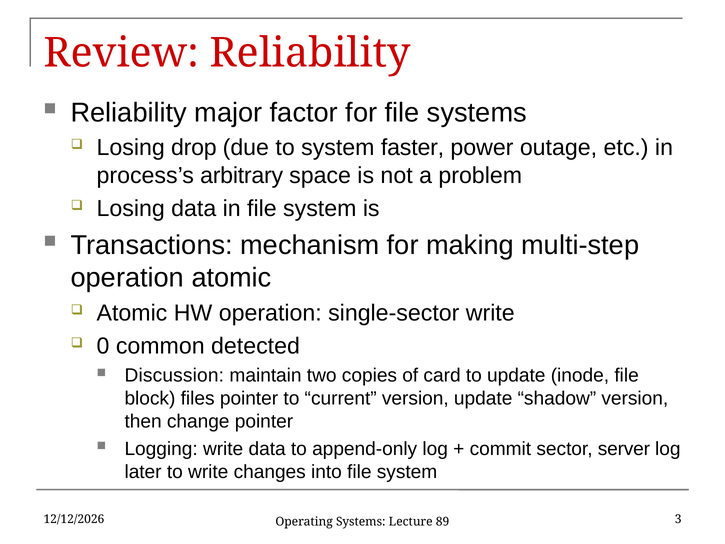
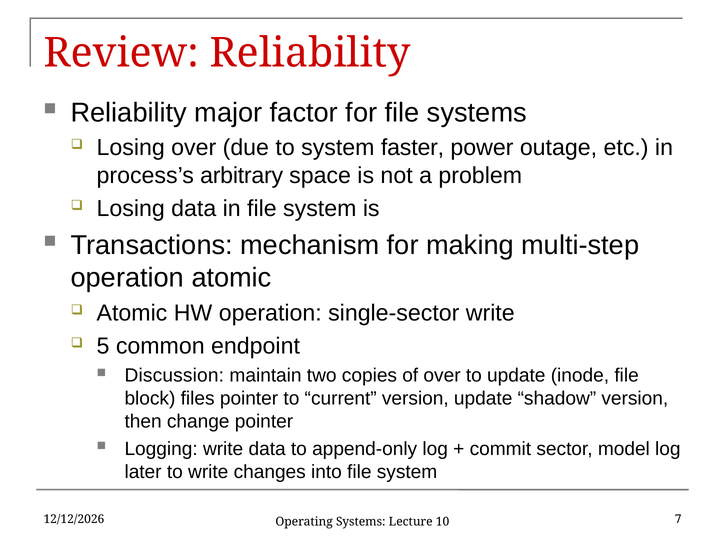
Losing drop: drop -> over
0: 0 -> 5
detected: detected -> endpoint
of card: card -> over
server: server -> model
3: 3 -> 7
89: 89 -> 10
